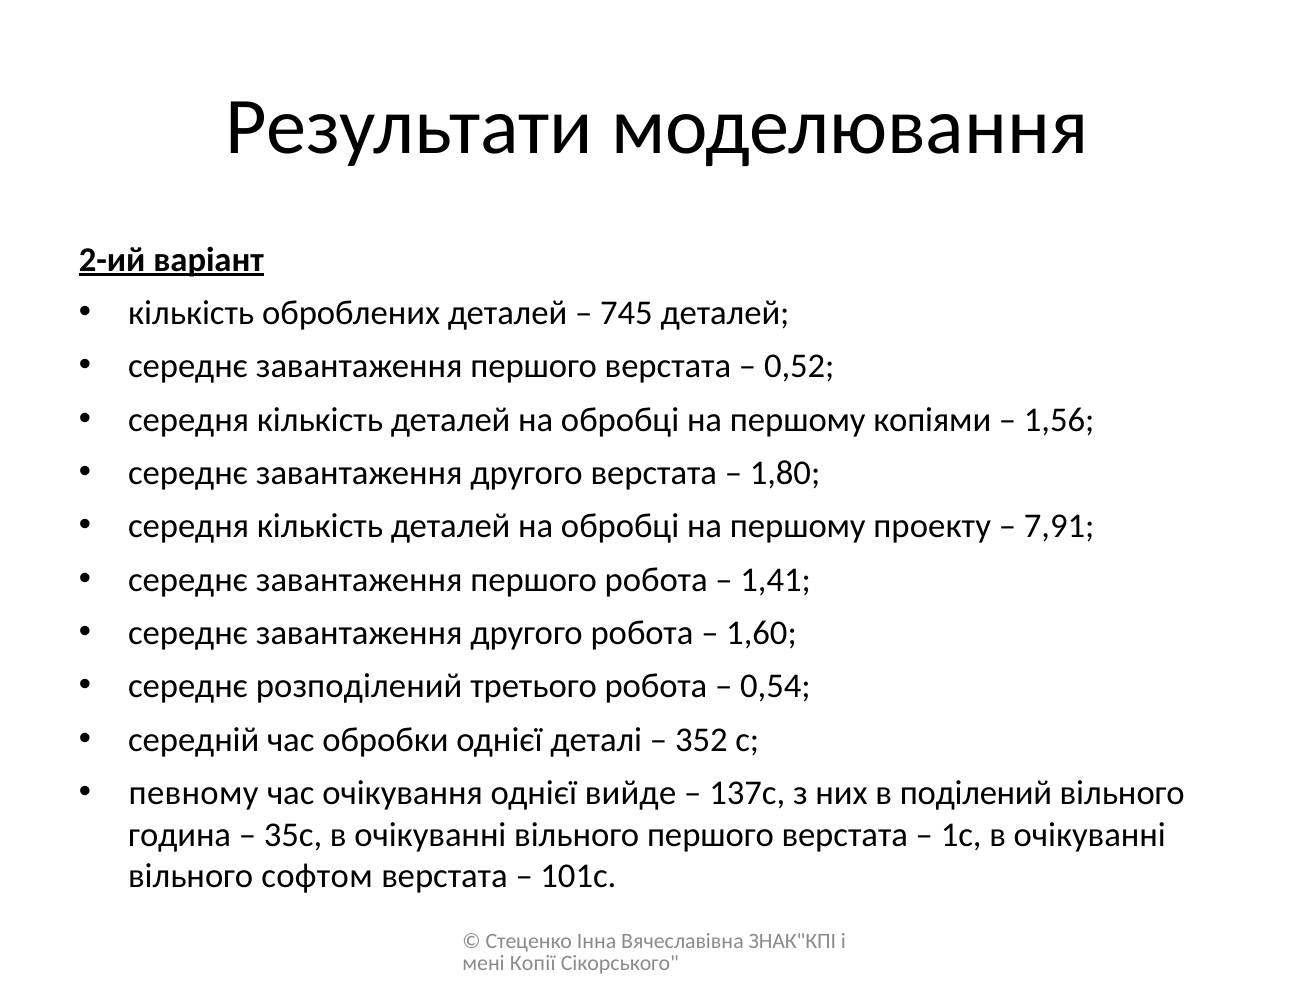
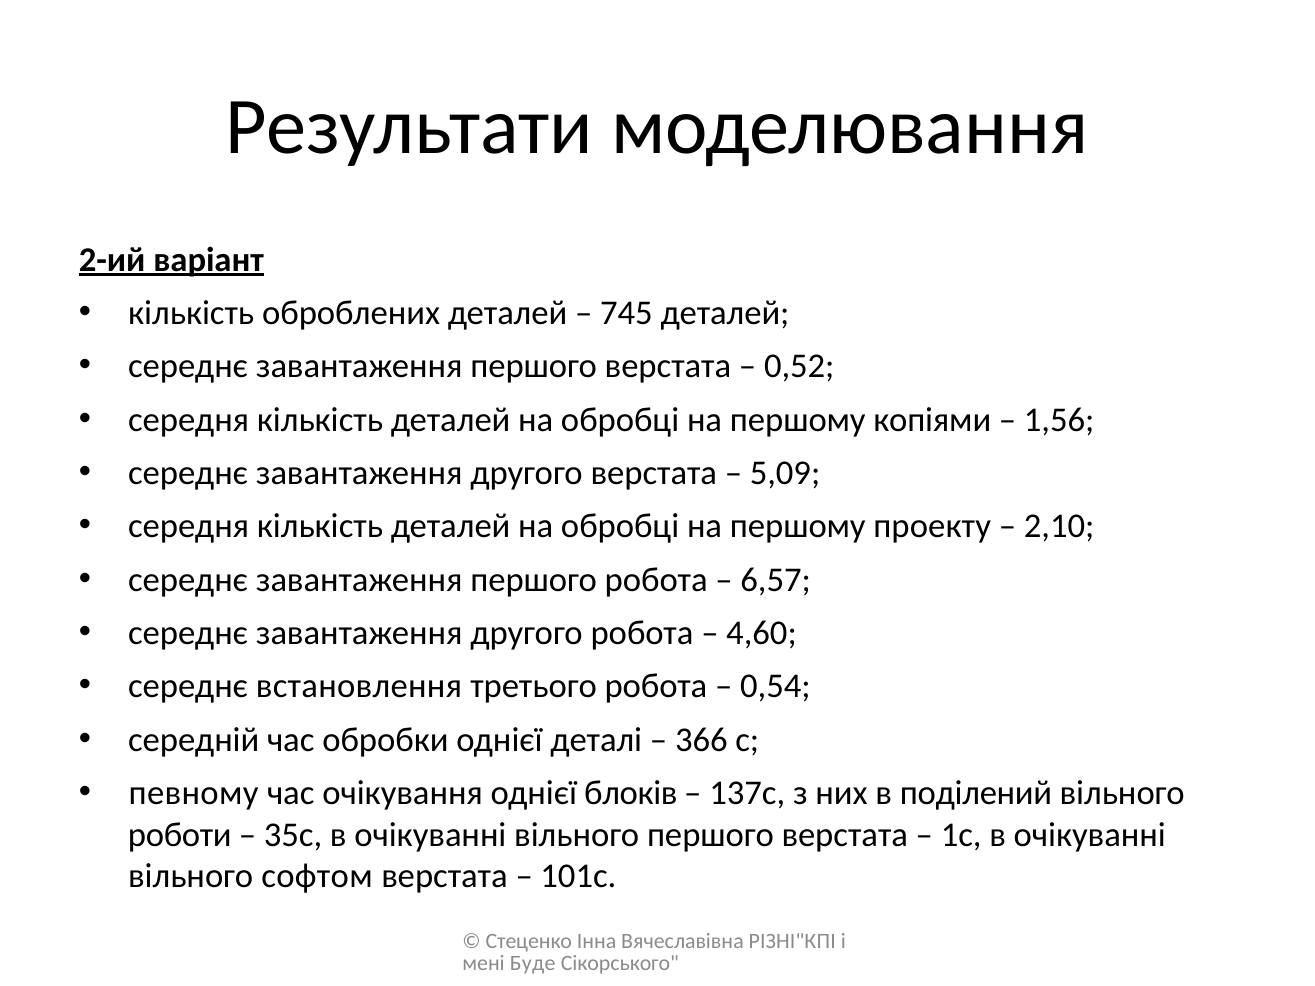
1,80: 1,80 -> 5,09
7,91: 7,91 -> 2,10
1,41: 1,41 -> 6,57
1,60: 1,60 -> 4,60
розподілений: розподілений -> встановлення
352: 352 -> 366
вийде: вийде -> блоків
година: година -> роботи
ЗНАК"КПІ: ЗНАК"КПІ -> РІЗНІ"КПІ
Копії: Копії -> Буде
